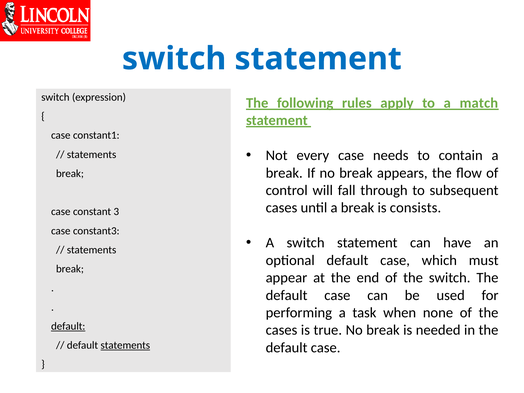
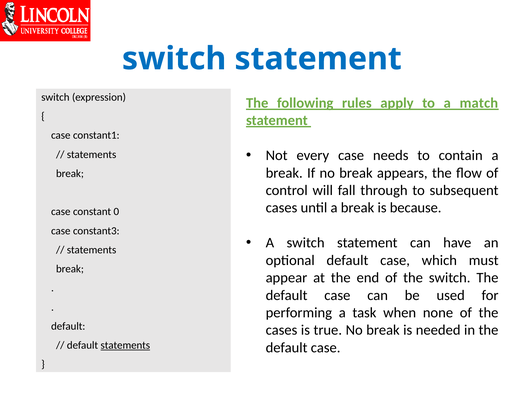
consists: consists -> because
3: 3 -> 0
default at (68, 326) underline: present -> none
